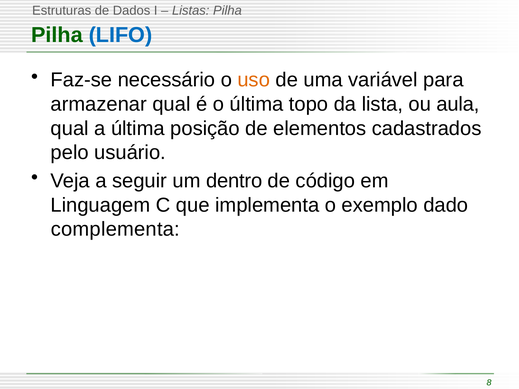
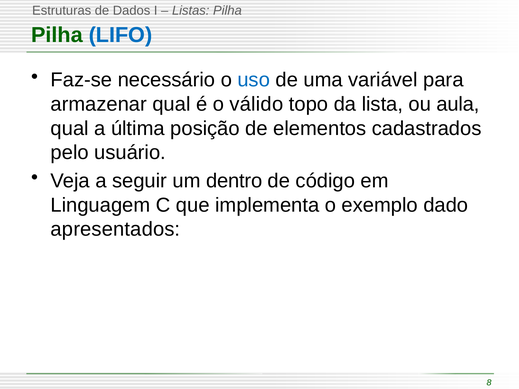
uso colour: orange -> blue
o última: última -> válido
complementa: complementa -> apresentados
